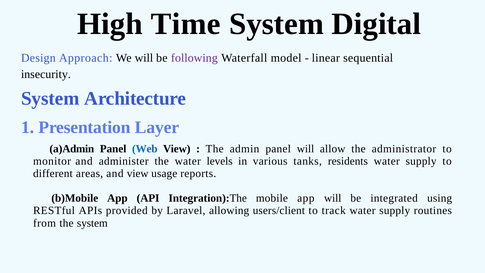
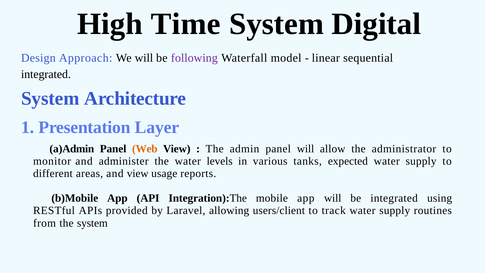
insecurity at (46, 74): insecurity -> integrated
Web colour: blue -> orange
residents: residents -> expected
